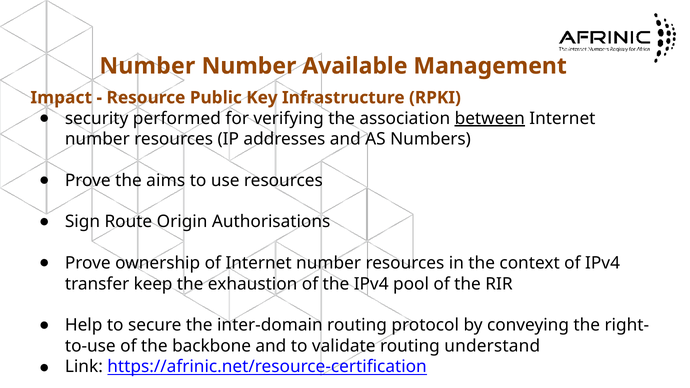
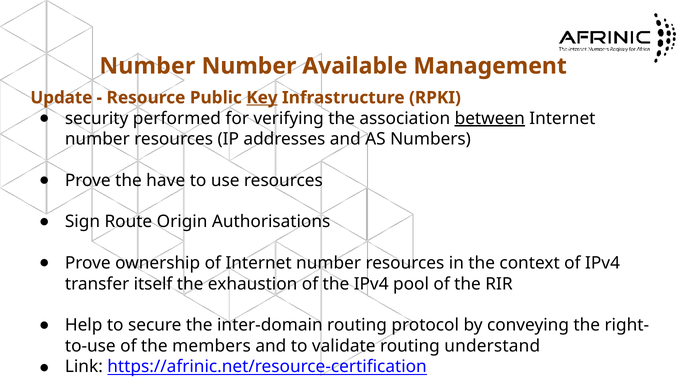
Impact: Impact -> Update
Key underline: none -> present
aims: aims -> have
keep: keep -> itself
backbone: backbone -> members
